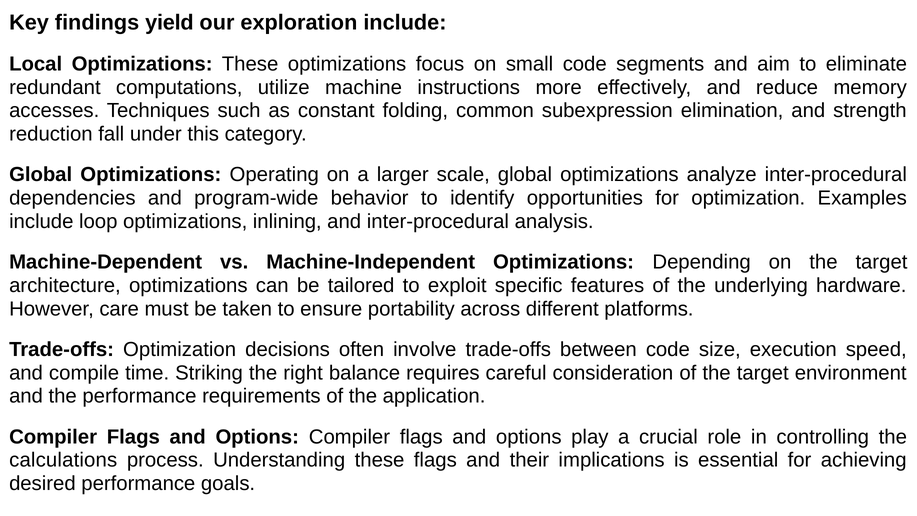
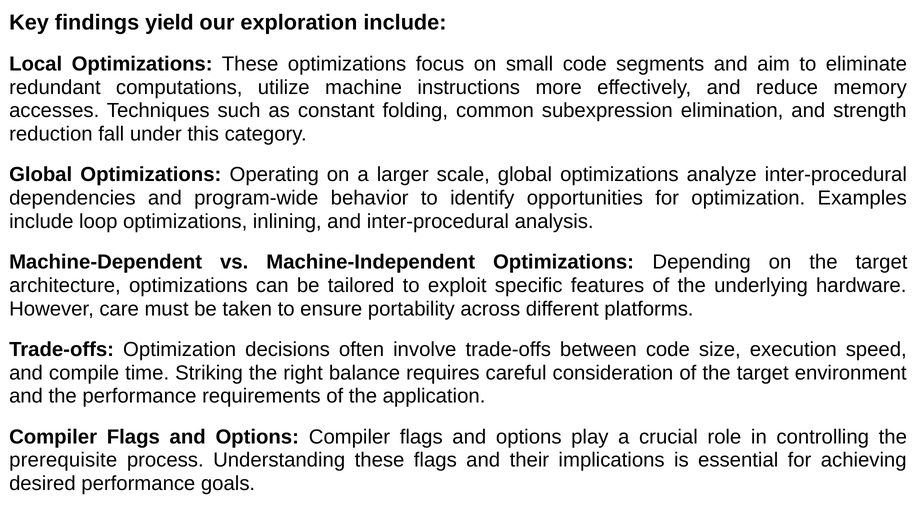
calculations: calculations -> prerequisite
